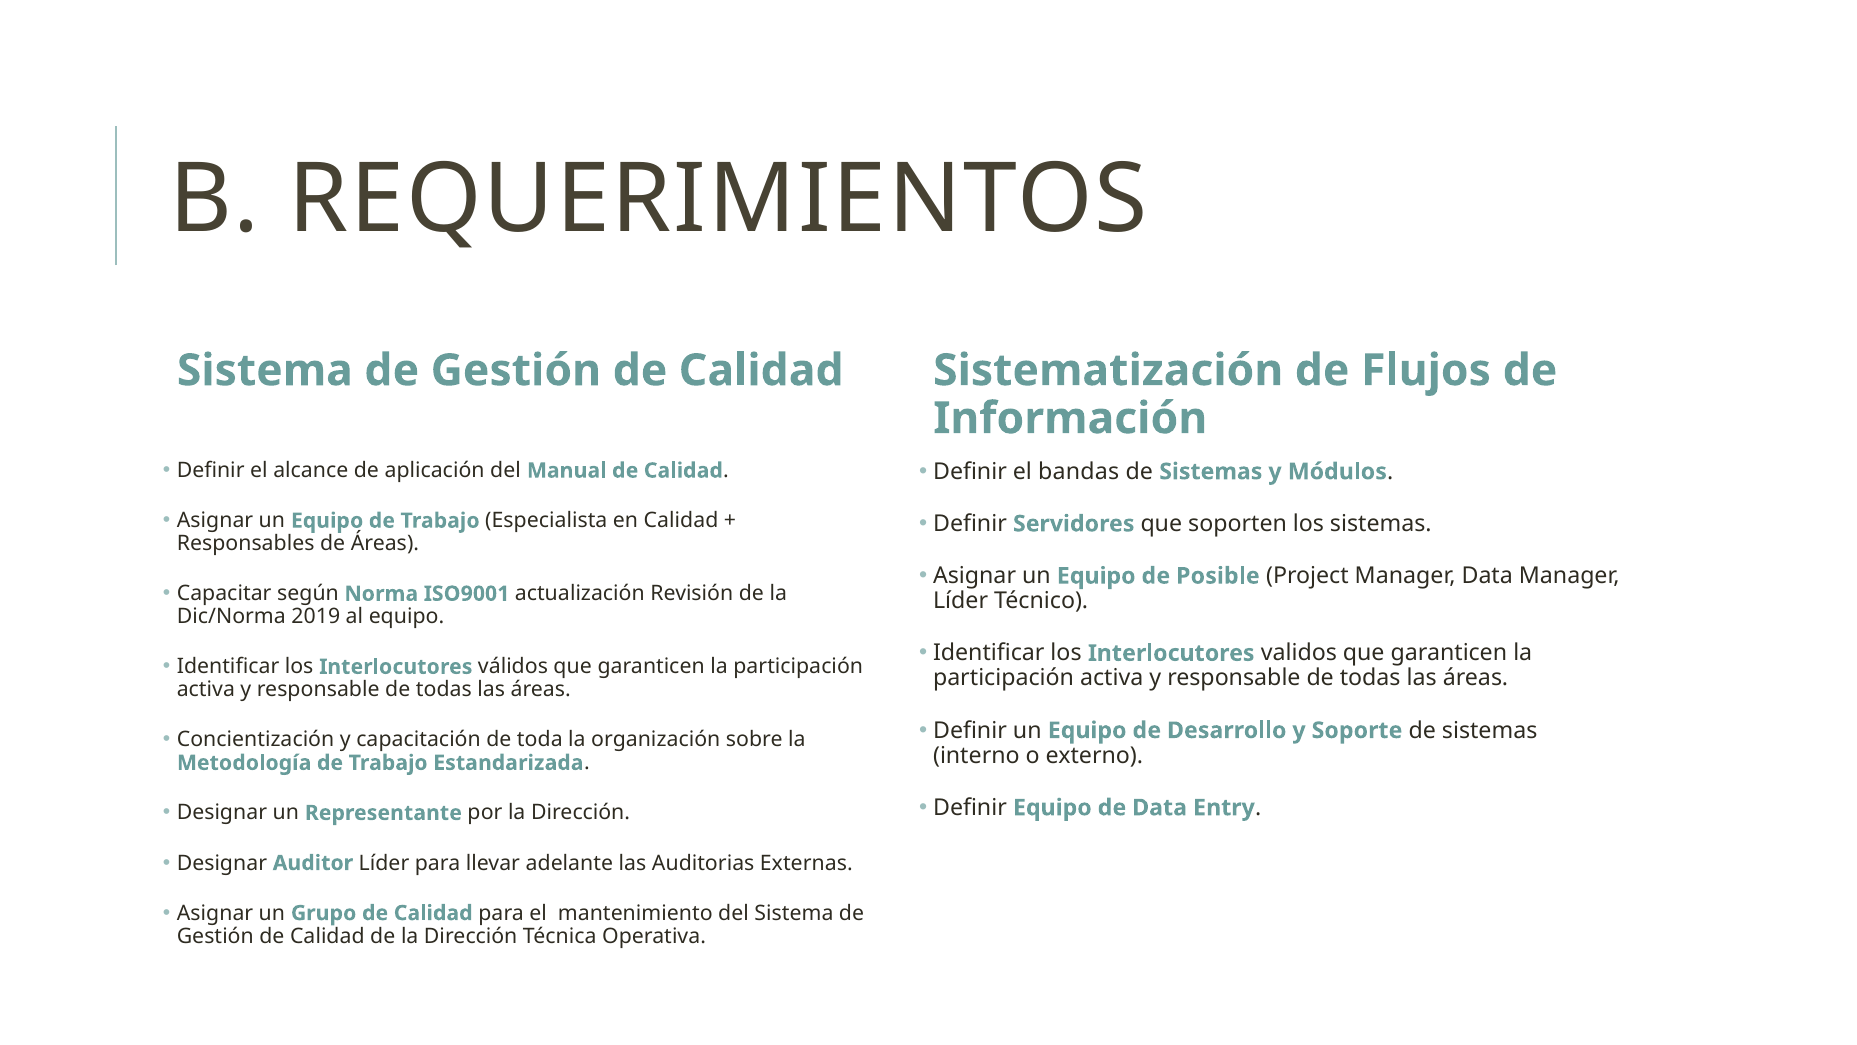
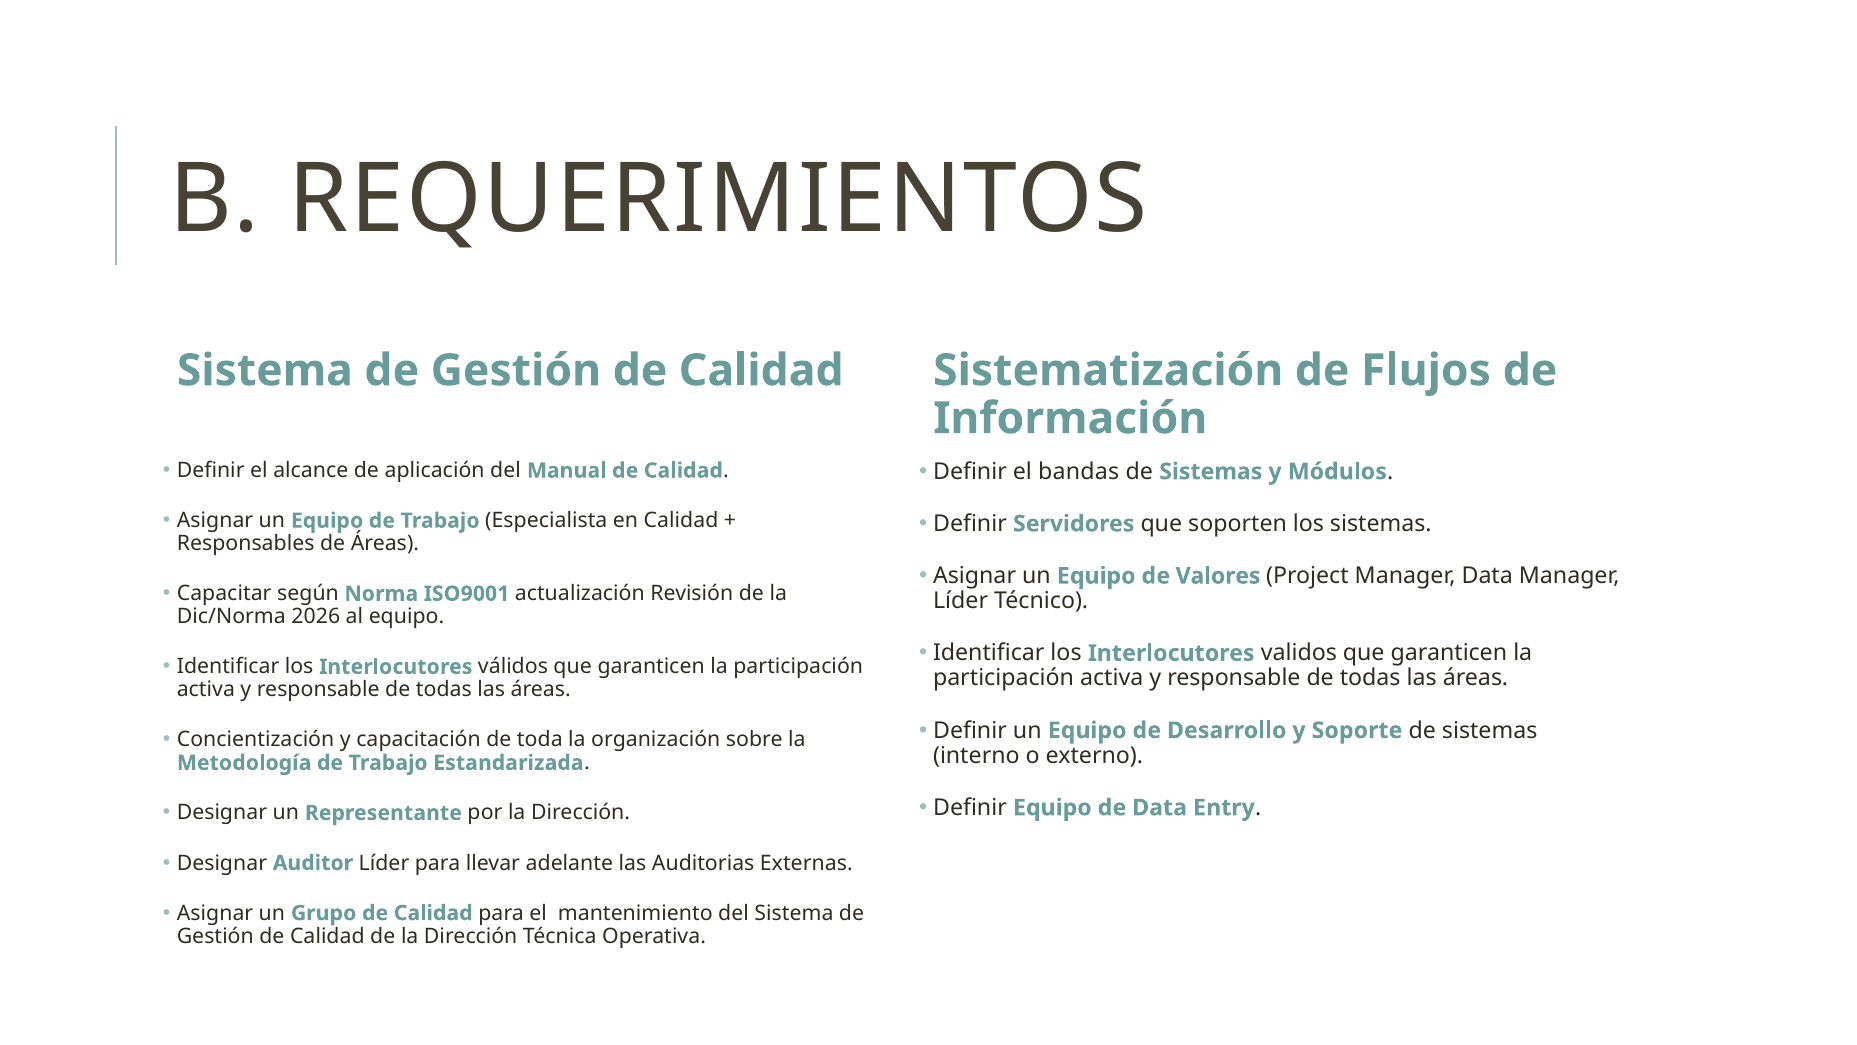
Posible: Posible -> Valores
2019: 2019 -> 2026
